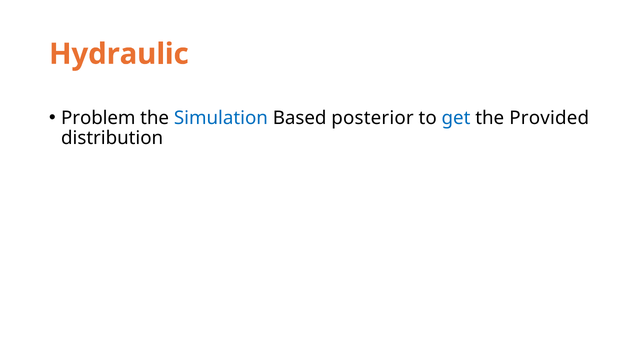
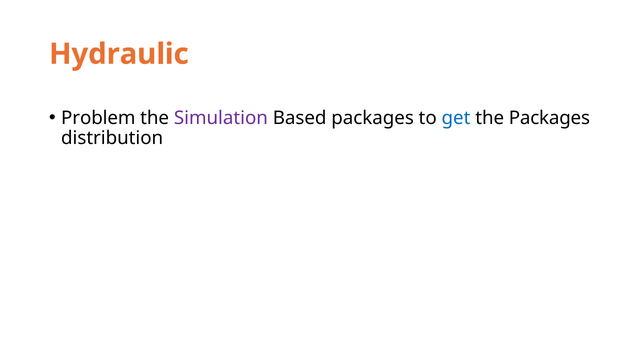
Simulation colour: blue -> purple
Based posterior: posterior -> packages
the Provided: Provided -> Packages
